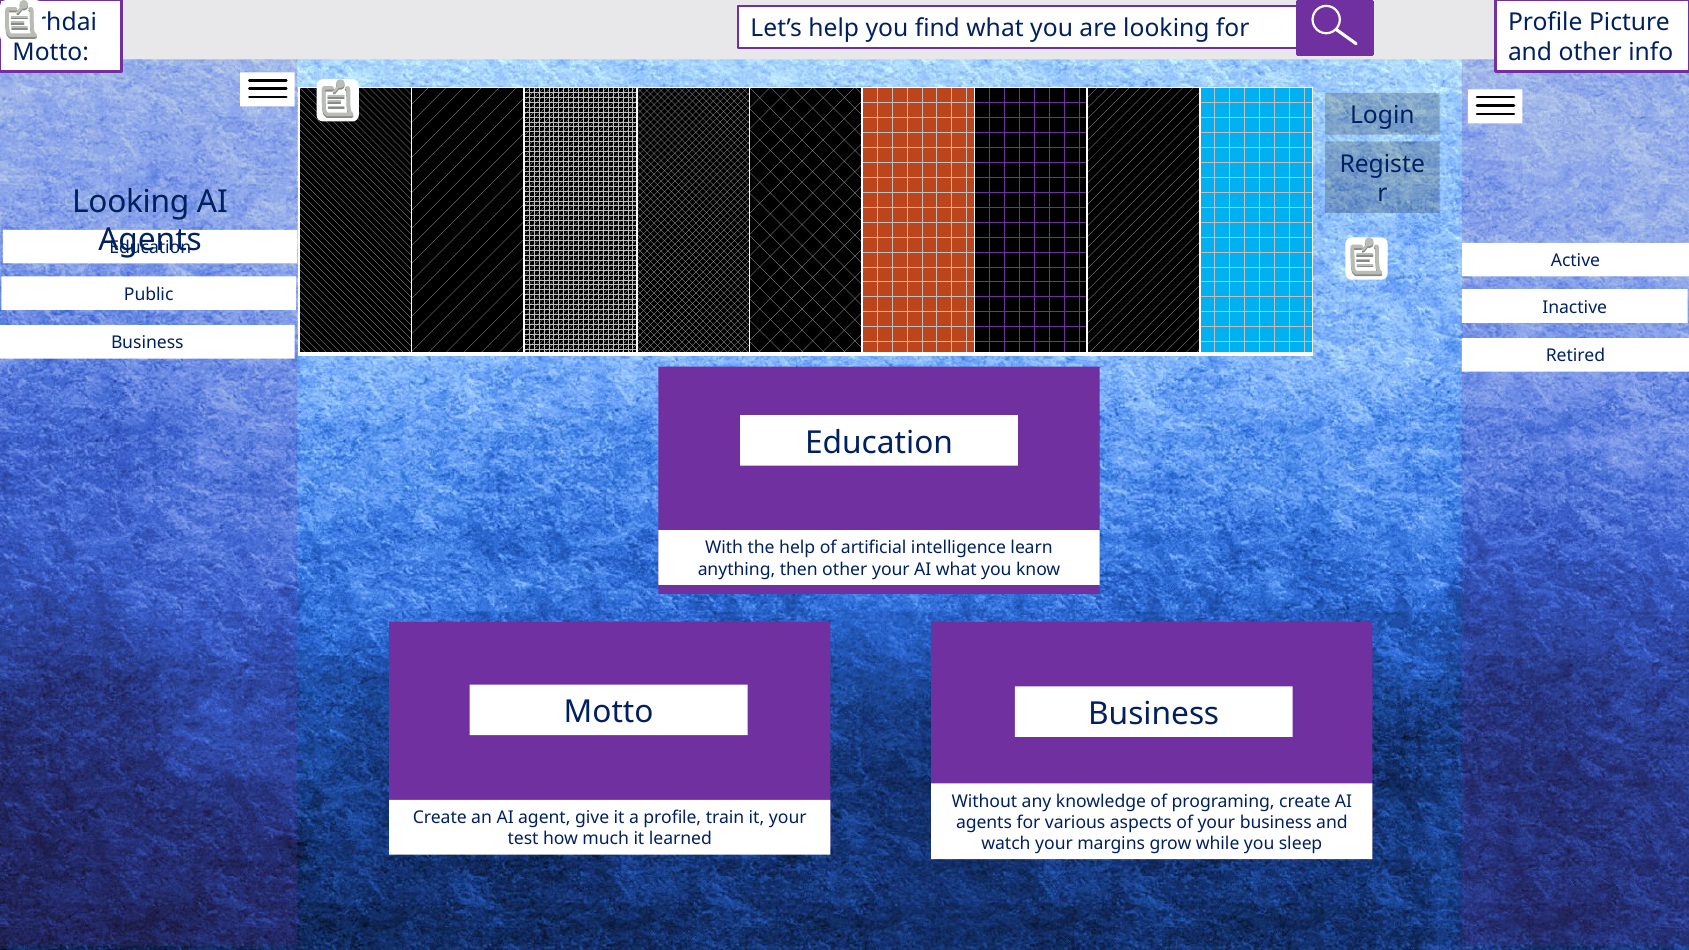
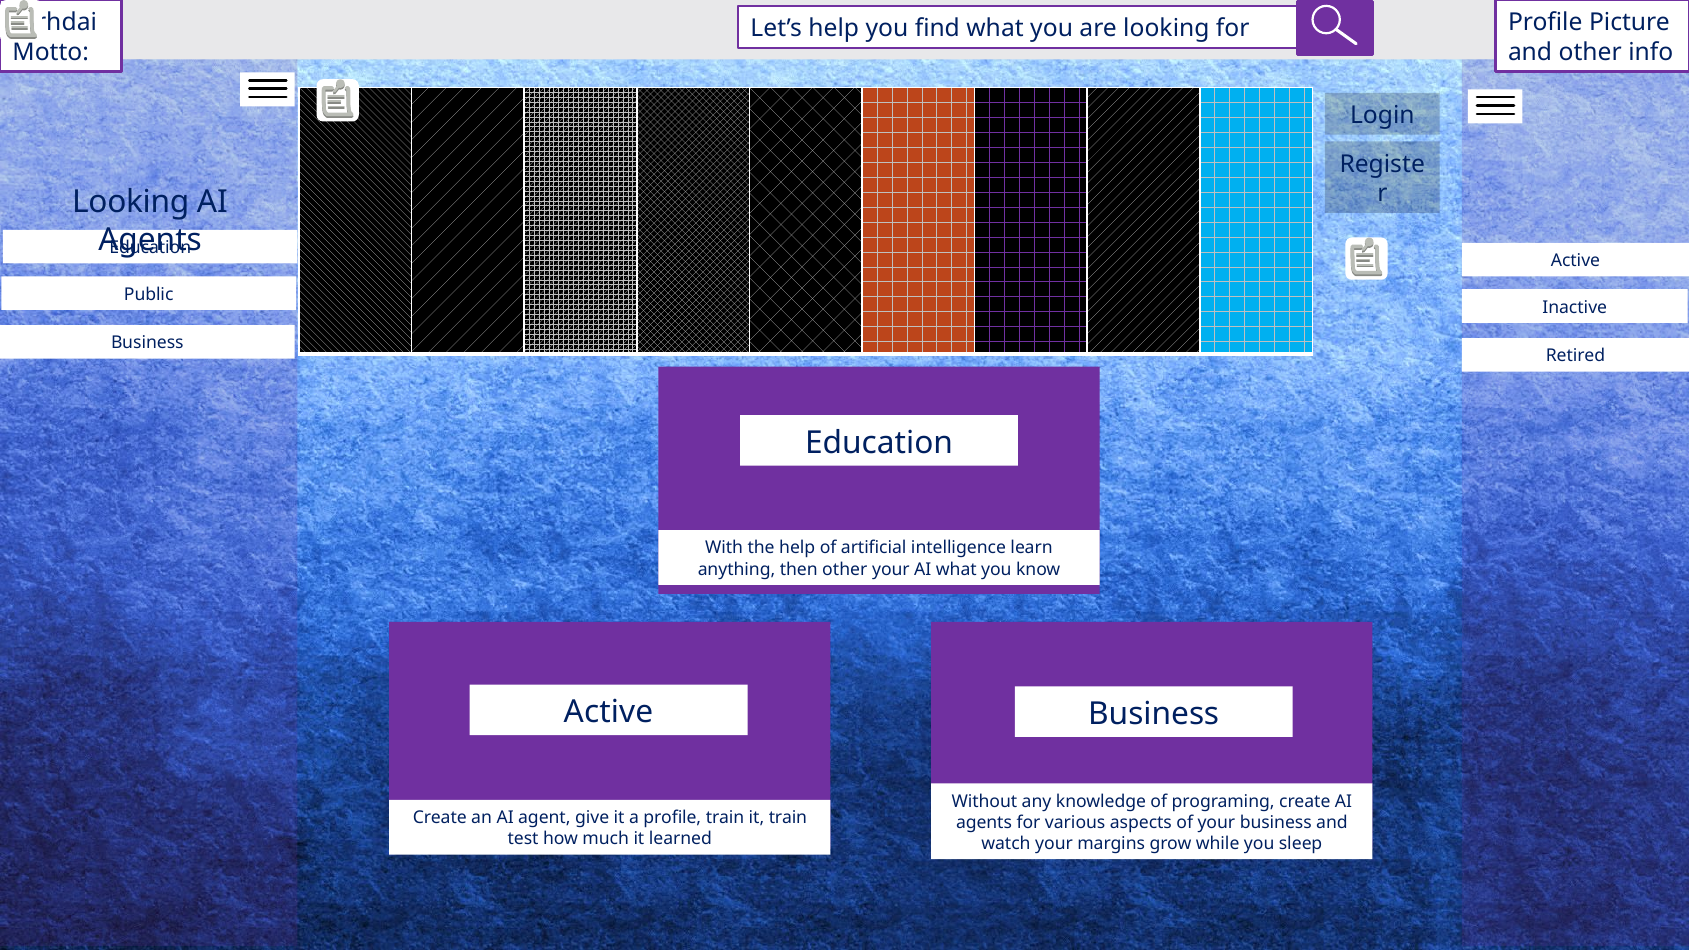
Motto at (609, 712): Motto -> Active
it your: your -> train
